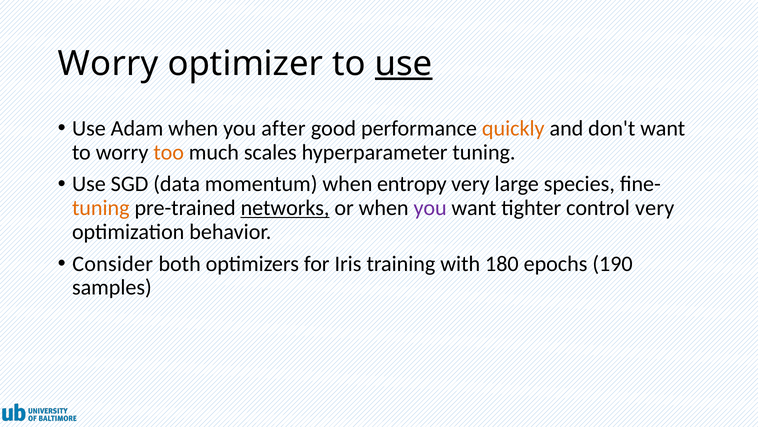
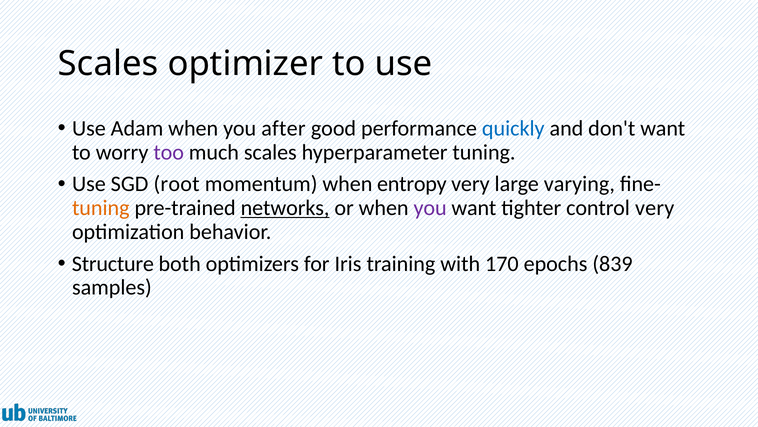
Worry at (108, 64): Worry -> Scales
use at (404, 64) underline: present -> none
quickly colour: orange -> blue
too colour: orange -> purple
data: data -> root
species: species -> varying
Consider: Consider -> Structure
180: 180 -> 170
190: 190 -> 839
